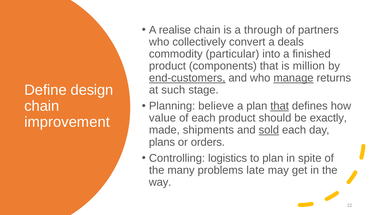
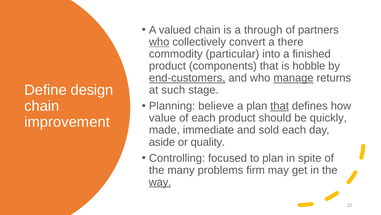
realise: realise -> valued
who at (159, 42) underline: none -> present
deals: deals -> there
million: million -> hobble
exactly: exactly -> quickly
shipments: shipments -> immediate
sold underline: present -> none
plans: plans -> aside
orders: orders -> quality
logistics: logistics -> focused
late: late -> firm
way underline: none -> present
